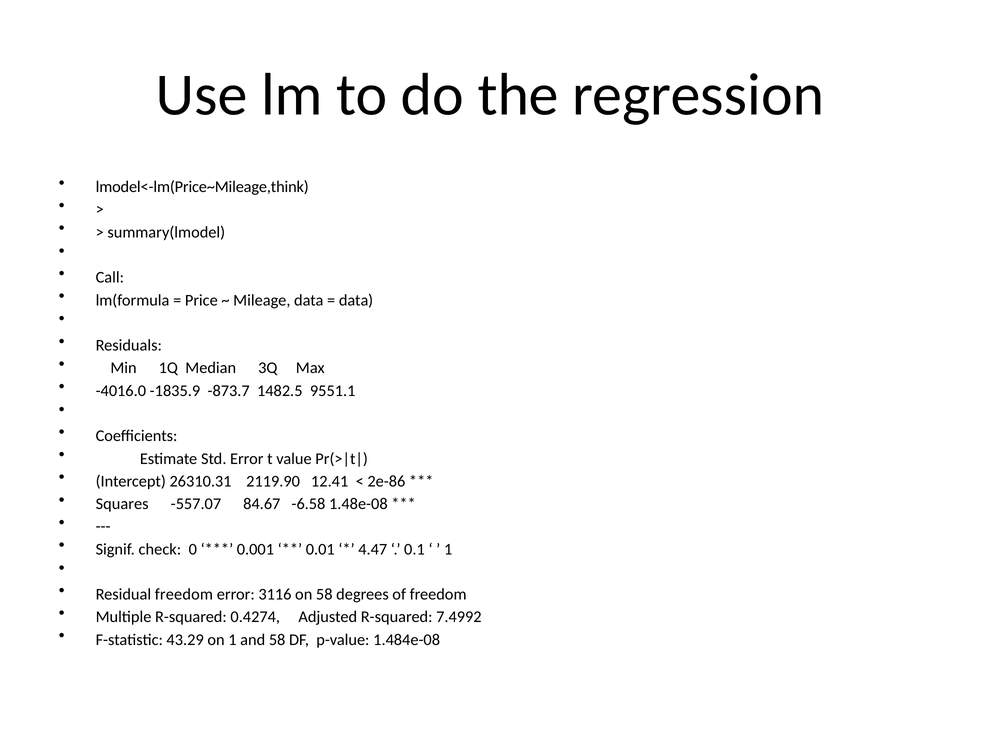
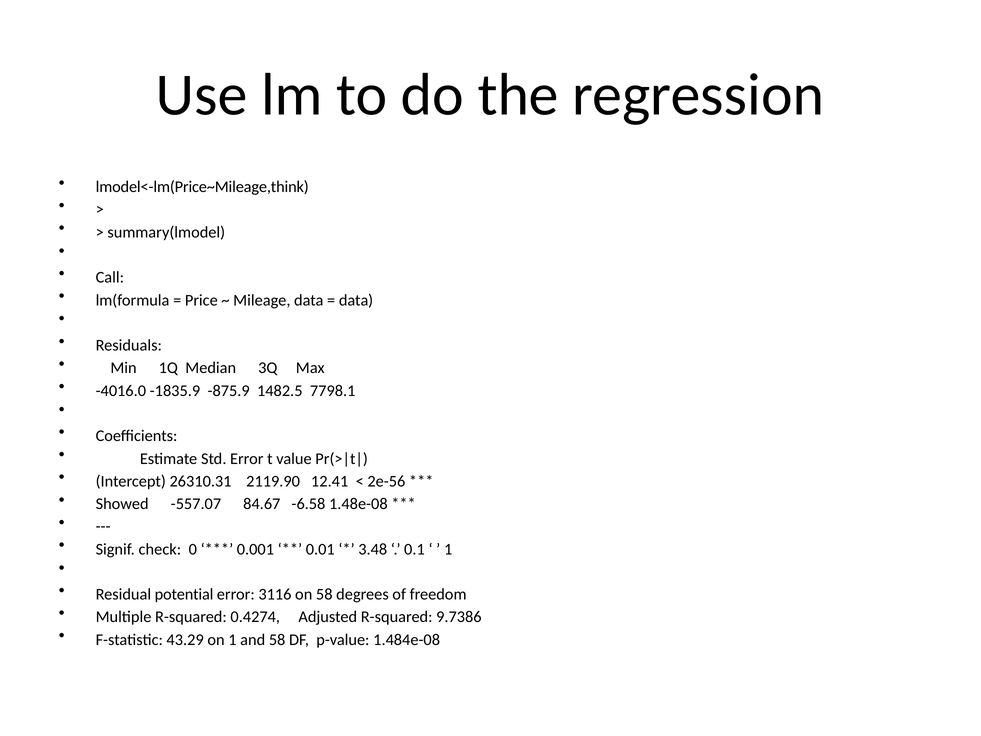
-873.7: -873.7 -> -875.9
9551.1: 9551.1 -> 7798.1
2e-86: 2e-86 -> 2e-56
Squares: Squares -> Showed
4.47: 4.47 -> 3.48
Residual freedom: freedom -> potential
7.4992: 7.4992 -> 9.7386
